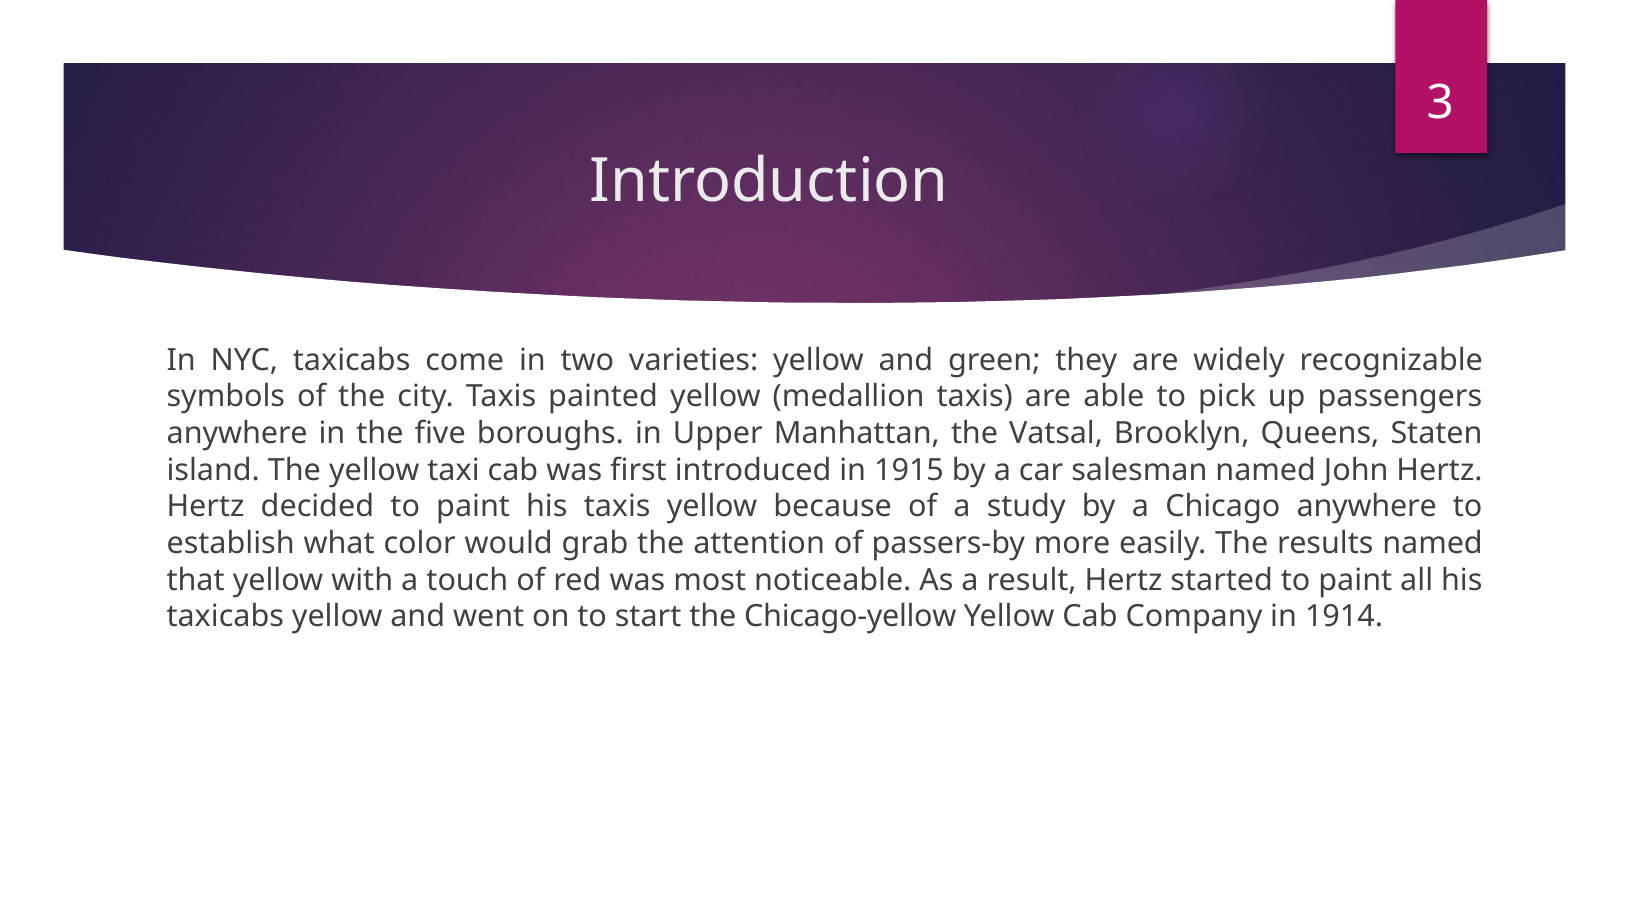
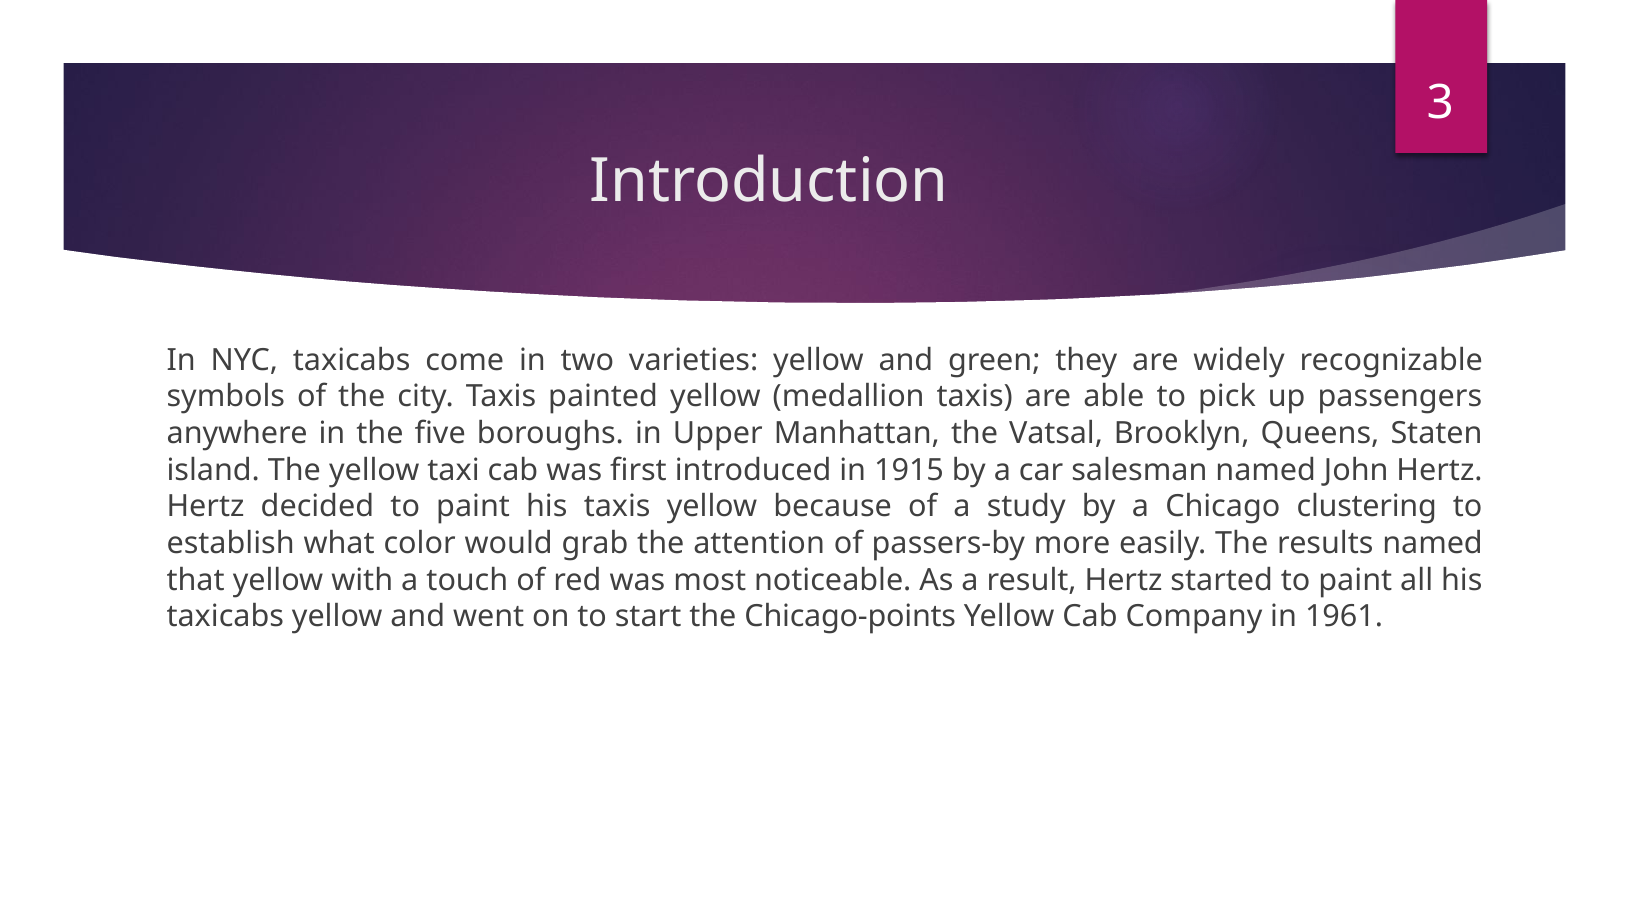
Chicago anywhere: anywhere -> clustering
Chicago-yellow: Chicago-yellow -> Chicago-points
1914: 1914 -> 1961
